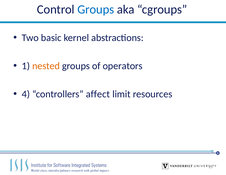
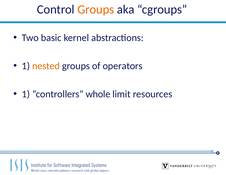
Groups at (96, 9) colour: blue -> orange
4 at (26, 94): 4 -> 1
affect: affect -> whole
